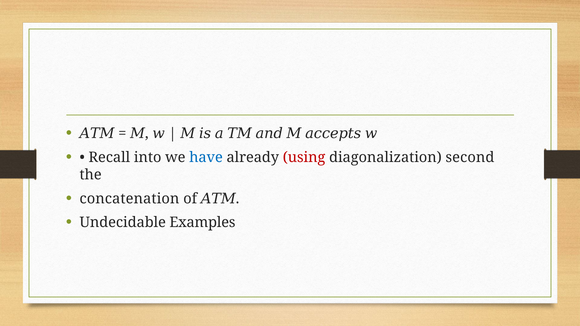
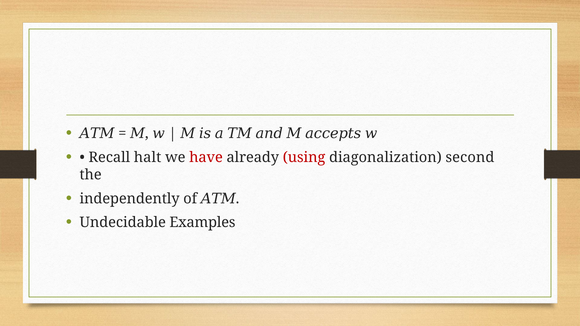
into: into -> halt
have colour: blue -> red
concatenation: concatenation -> independently
